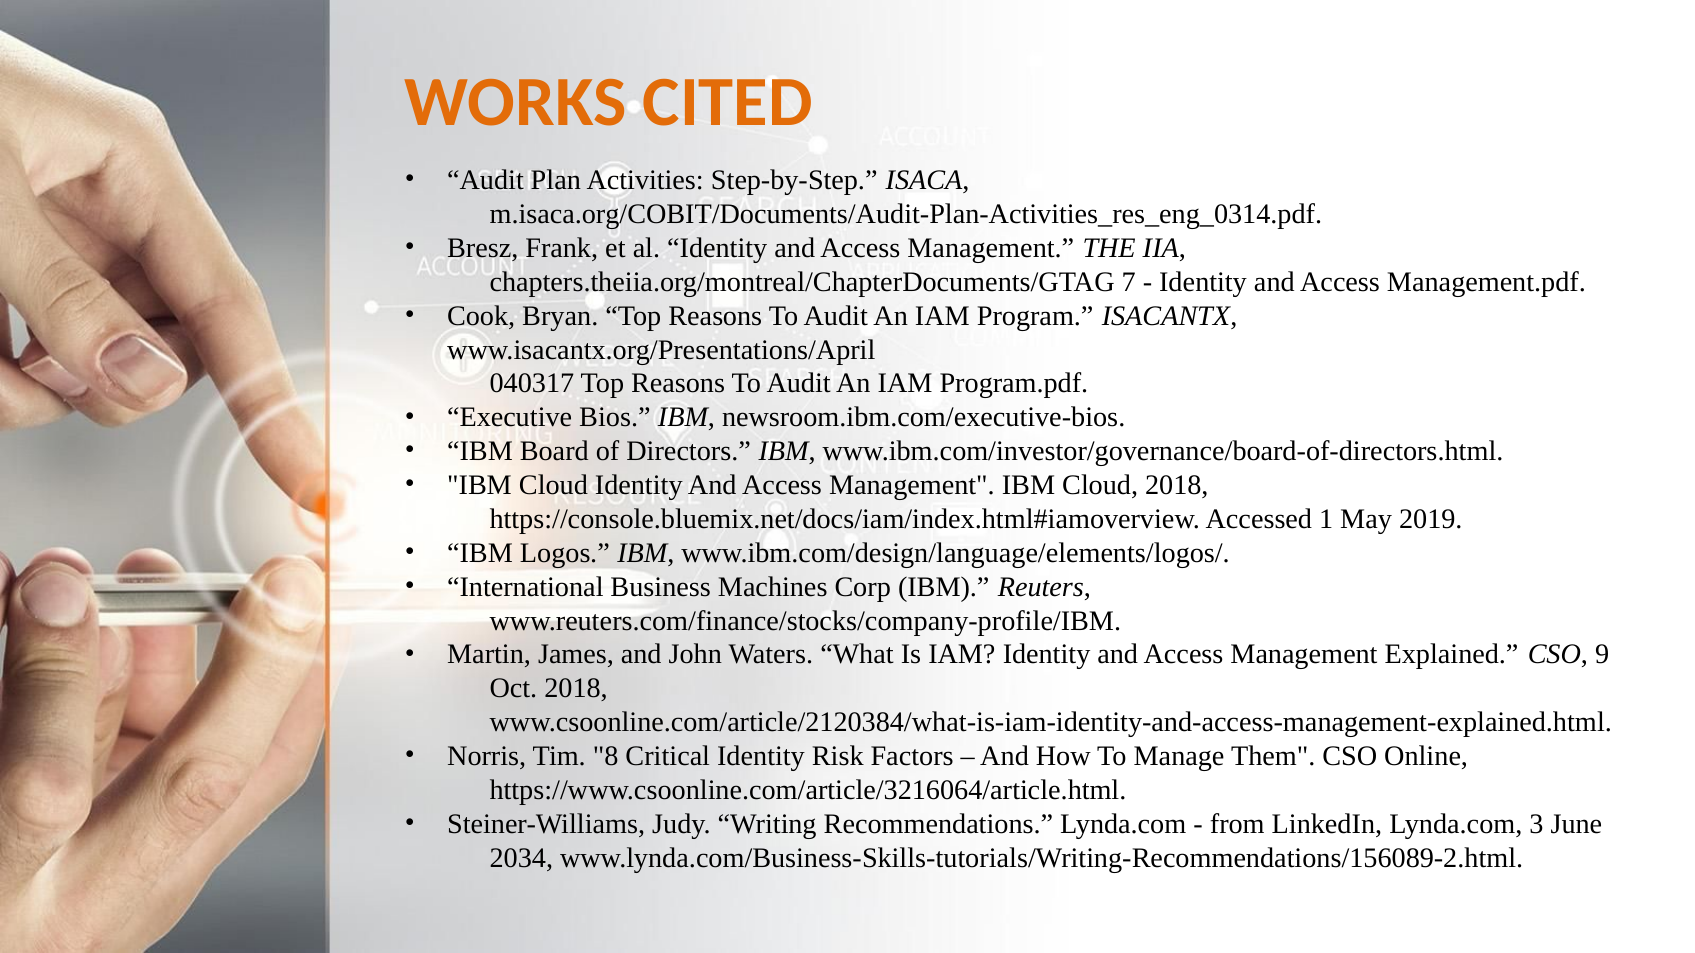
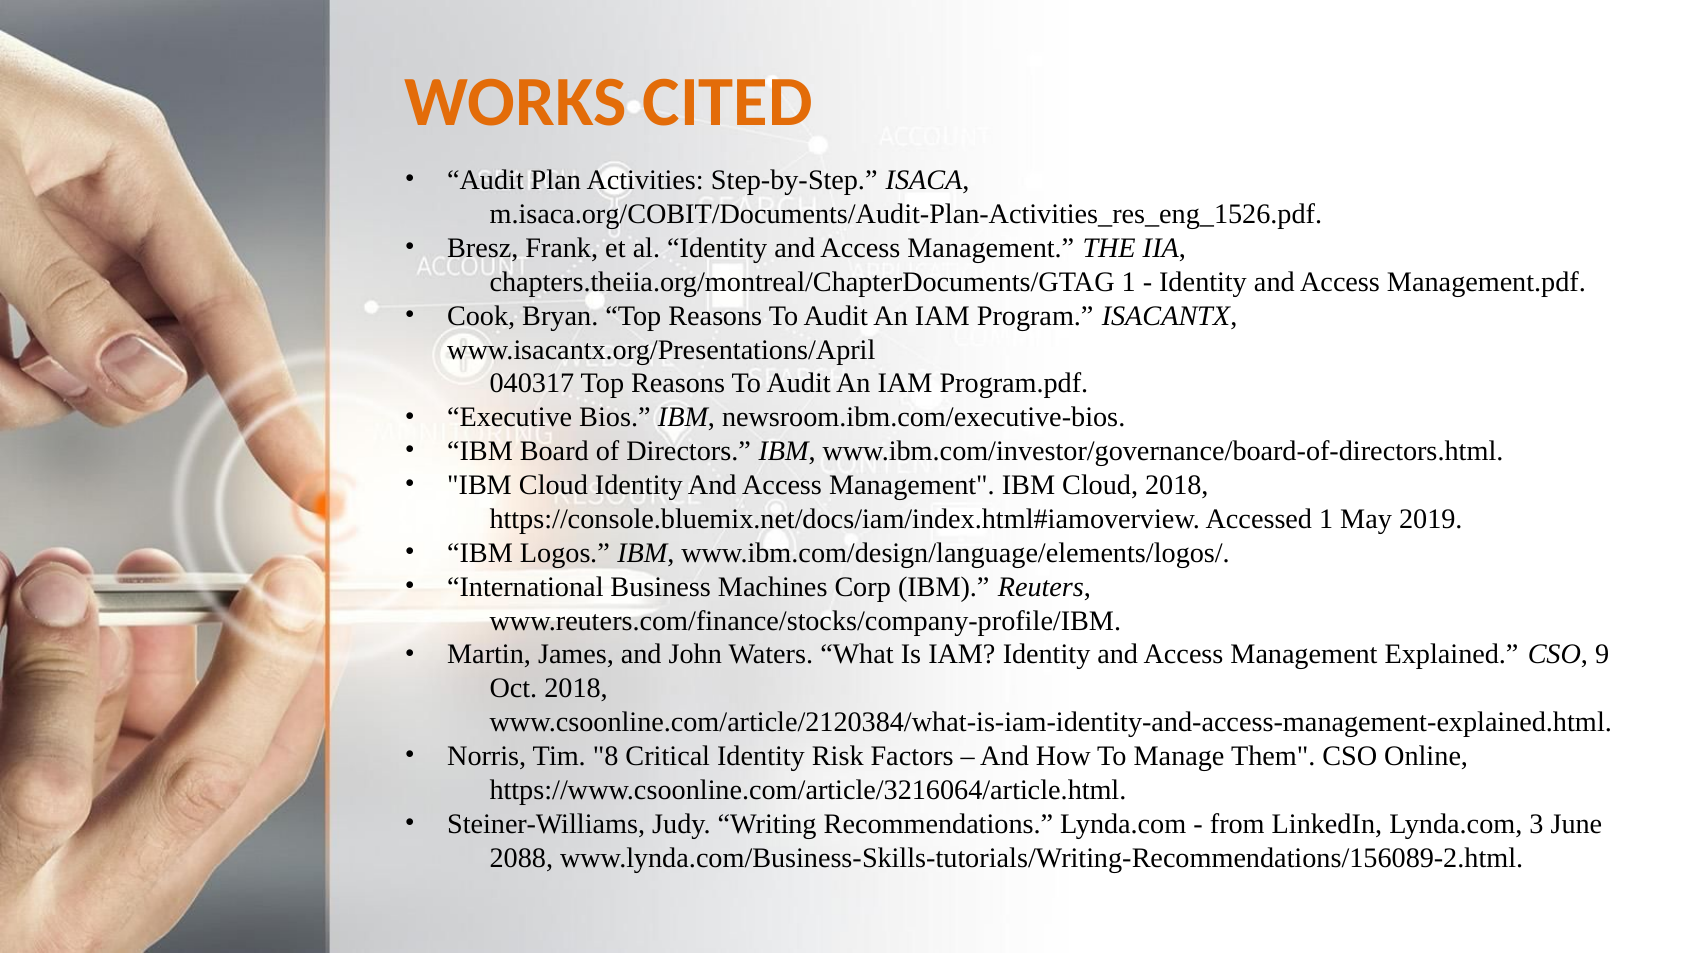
m.isaca.org/COBIT/Documents/Audit-Plan-Activities_res_eng_0314.pdf: m.isaca.org/COBIT/Documents/Audit-Plan-Activities_res_eng_0314.pdf -> m.isaca.org/COBIT/Documents/Audit-Plan-Activities_res_eng_1526.pdf
chapters.theiia.org/montreal/ChapterDocuments/GTAG 7: 7 -> 1
2034: 2034 -> 2088
